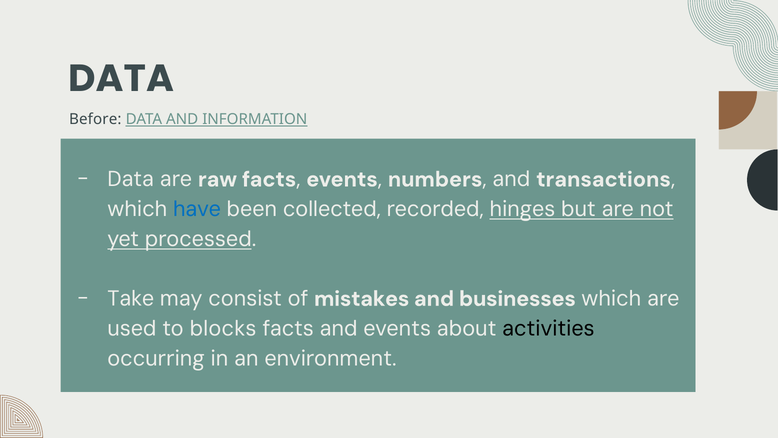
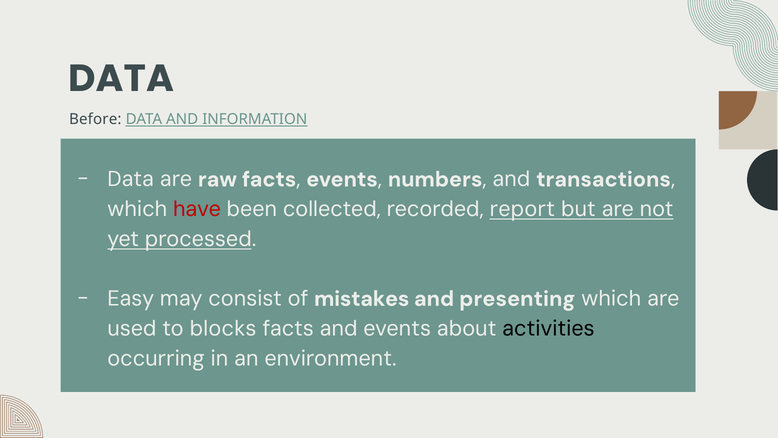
have colour: blue -> red
hinges: hinges -> report
Take: Take -> Easy
businesses: businesses -> presenting
